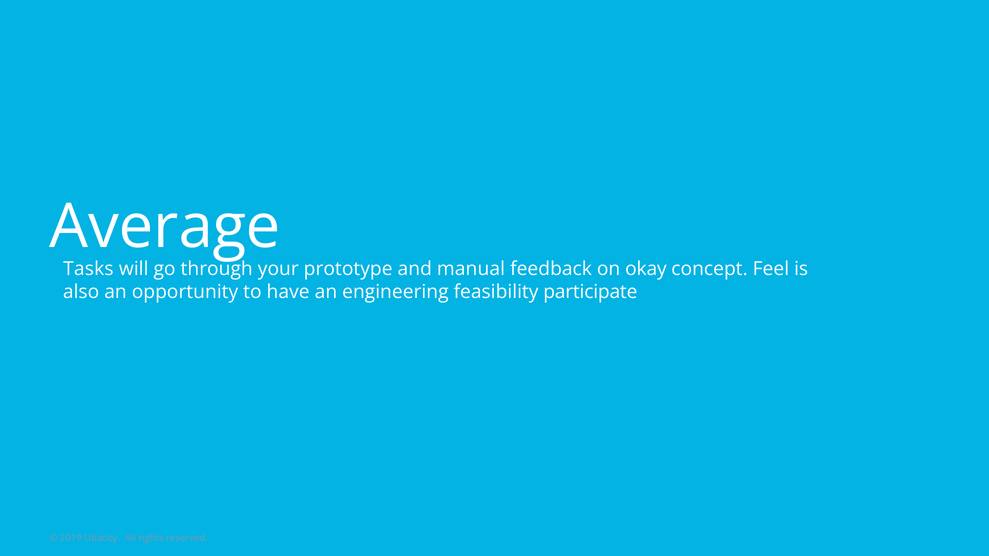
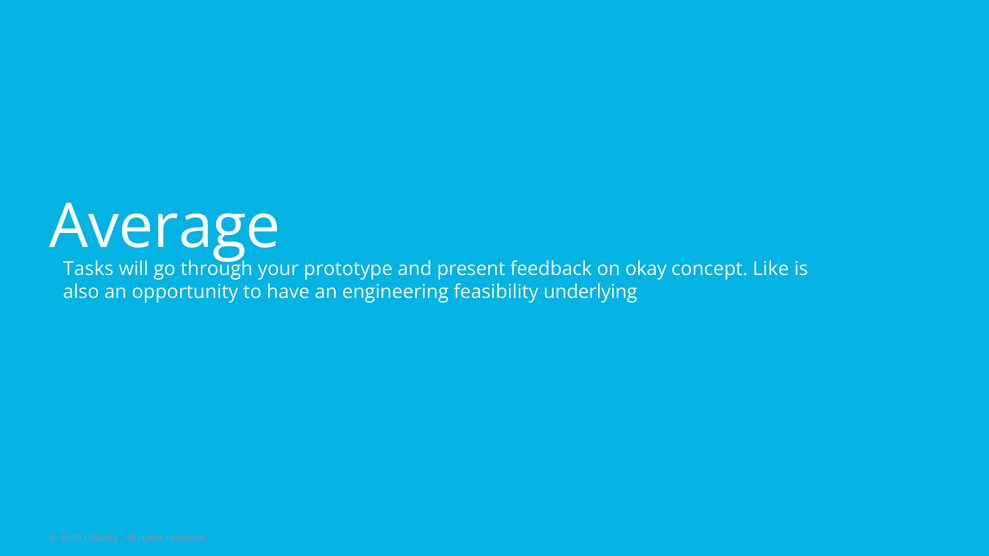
manual: manual -> present
Feel: Feel -> Like
participate: participate -> underlying
